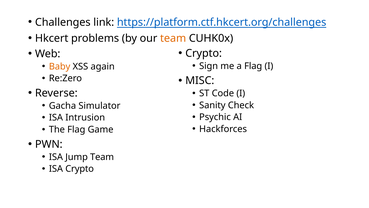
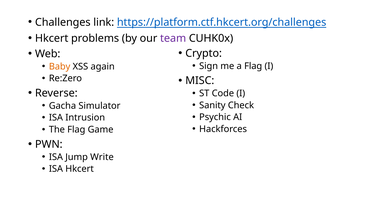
team at (173, 38) colour: orange -> purple
Jump Team: Team -> Write
ISA Crypto: Crypto -> Hkcert
